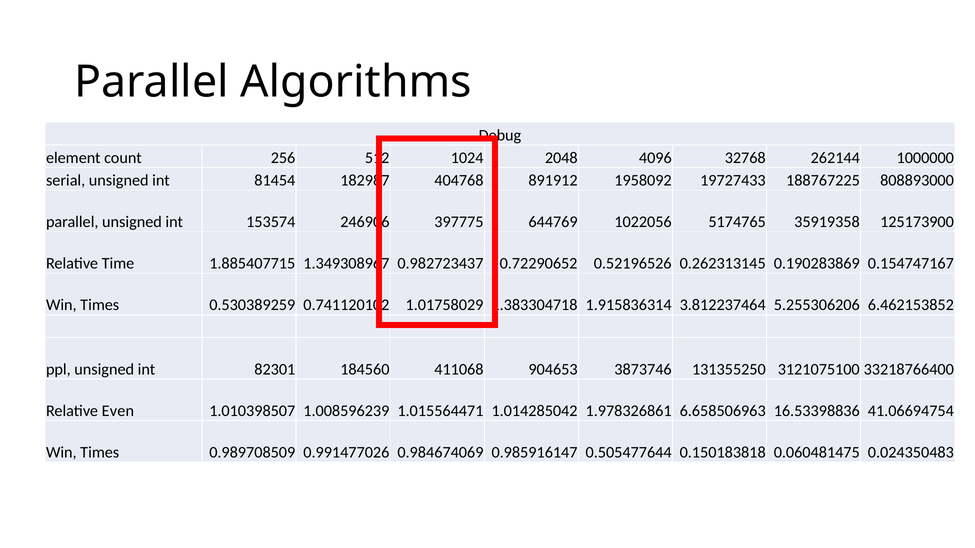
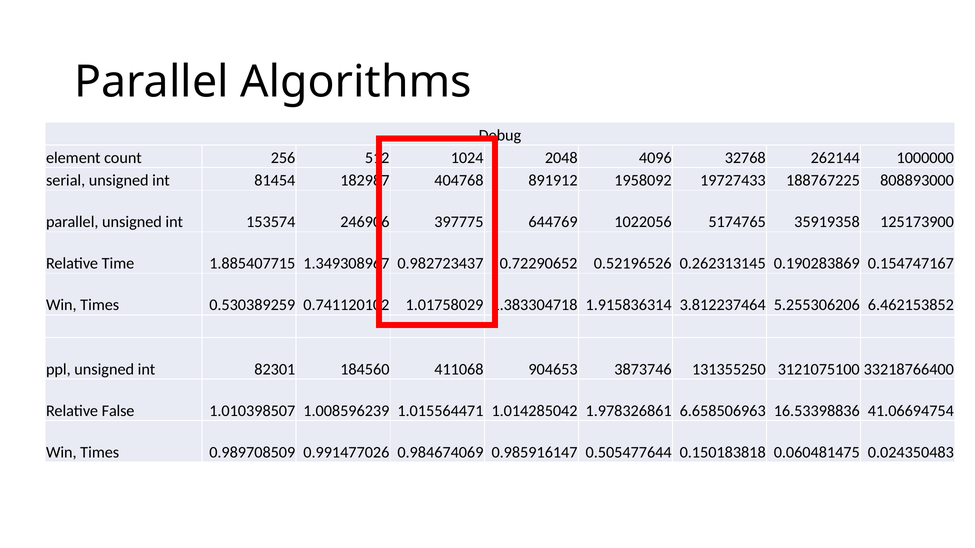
Even: Even -> False
